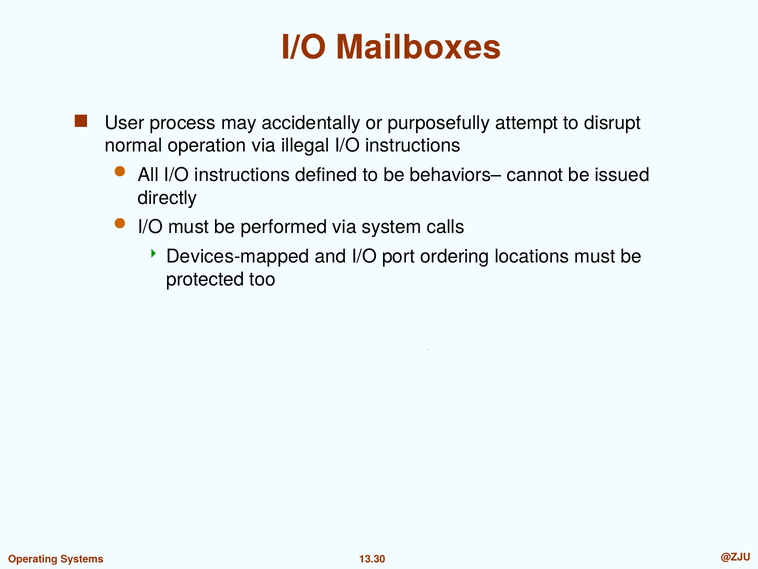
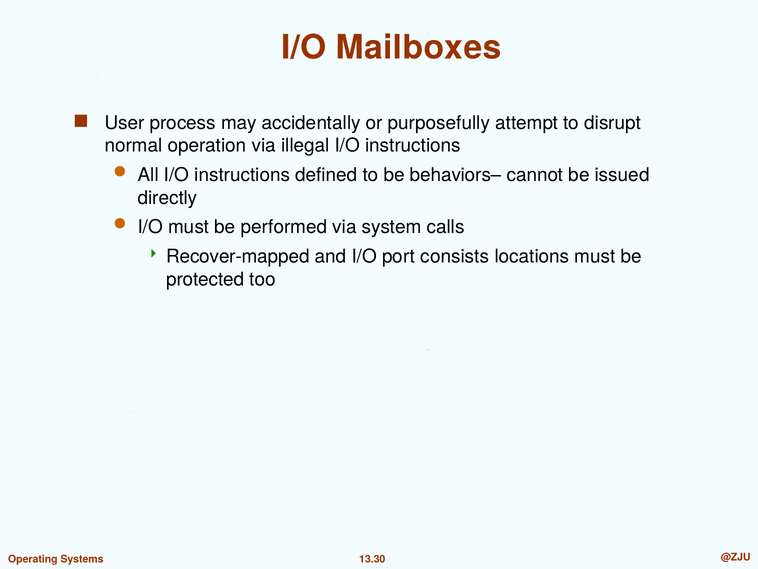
Devices-mapped: Devices-mapped -> Recover-mapped
ordering: ordering -> consists
